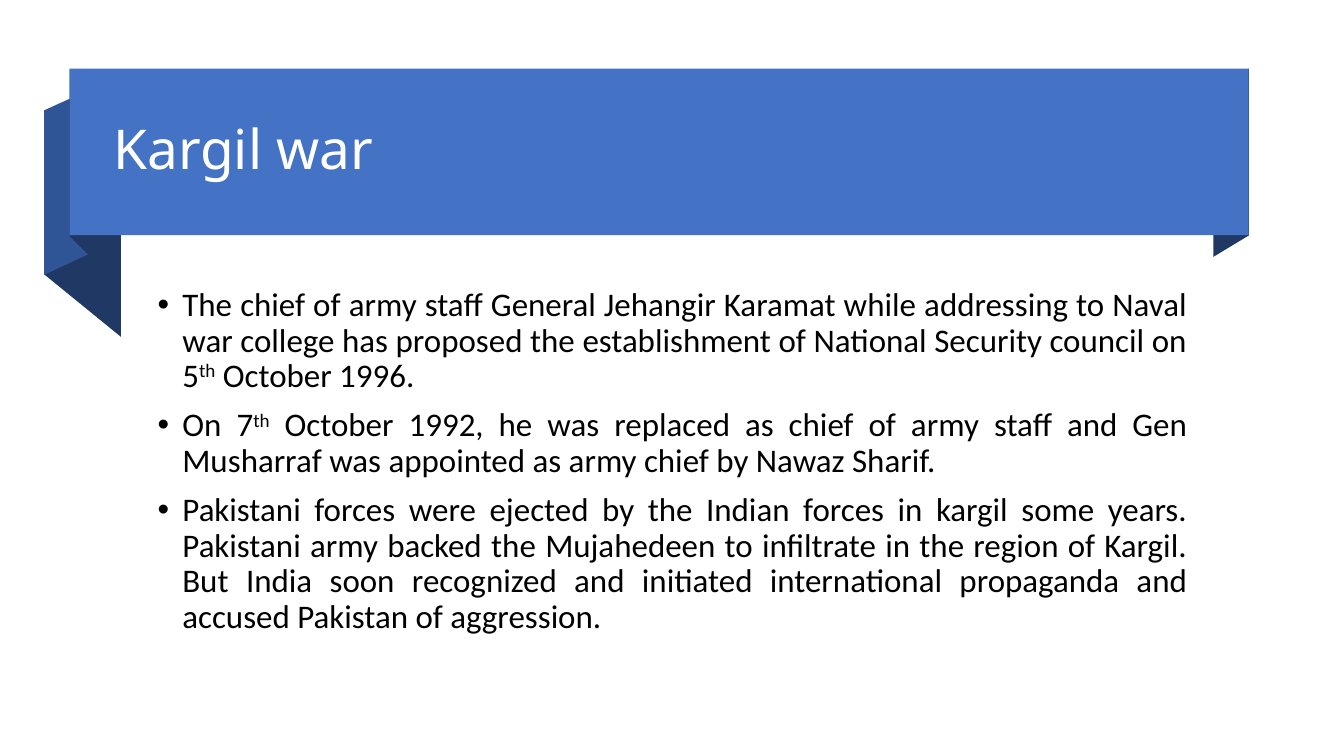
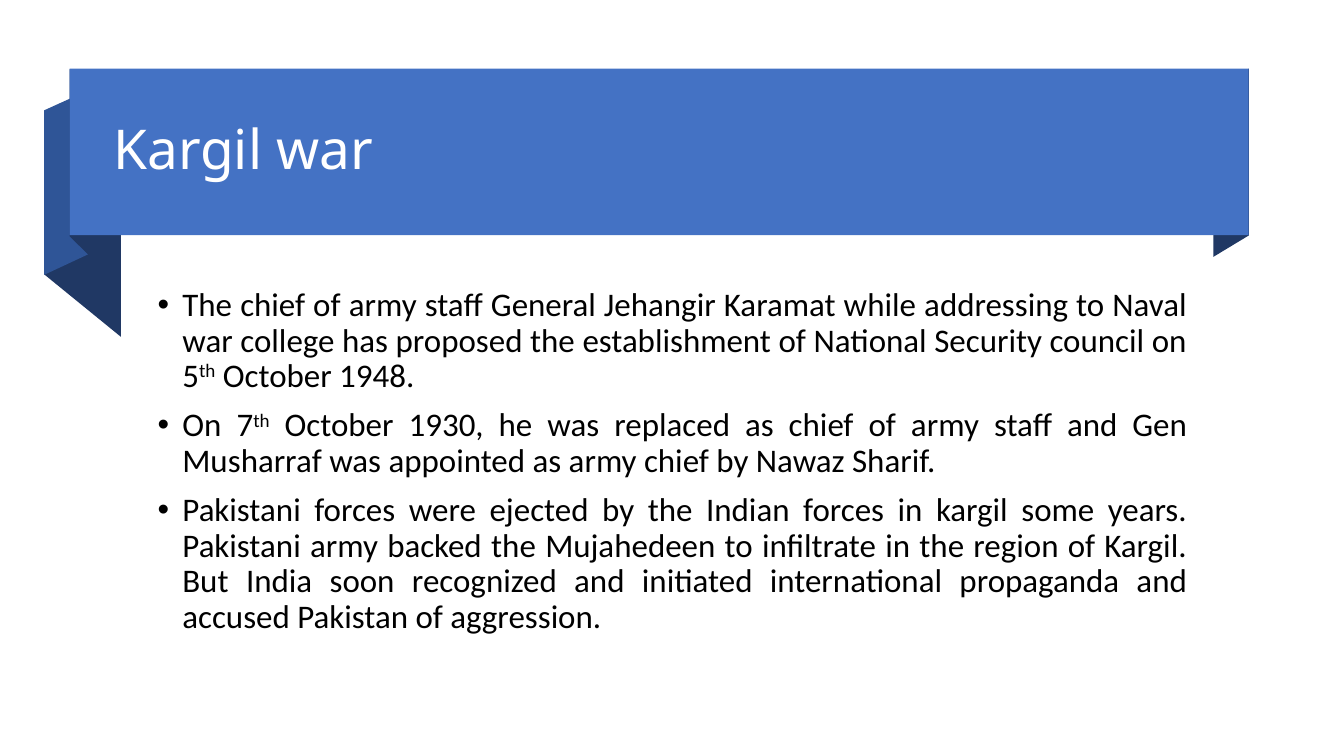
1996: 1996 -> 1948
1992: 1992 -> 1930
